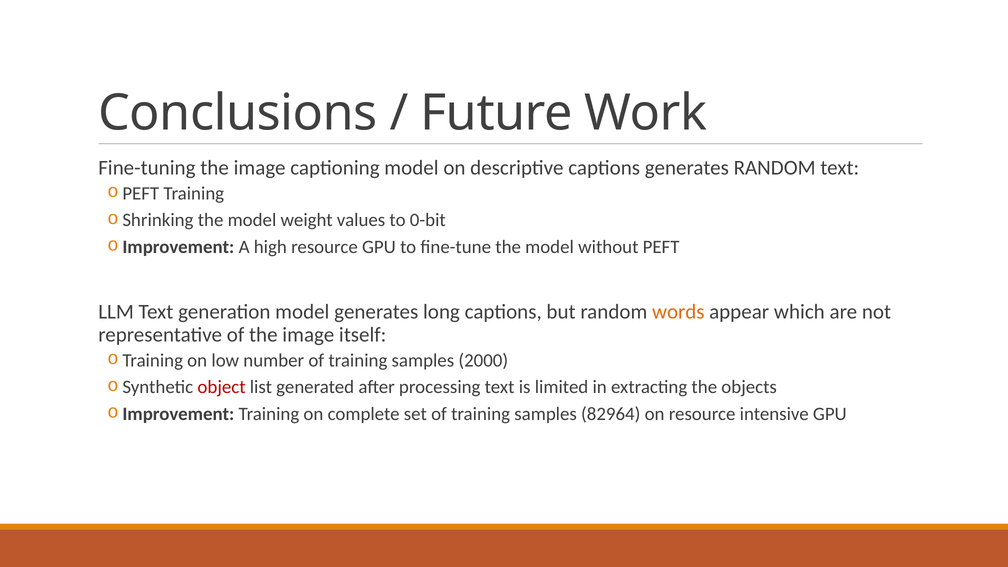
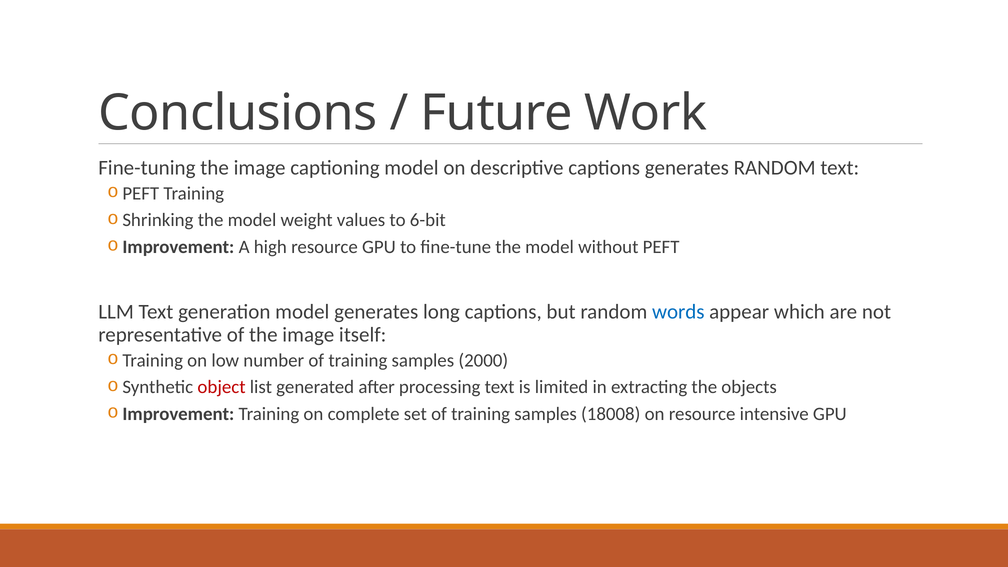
0-bit: 0-bit -> 6-bit
words colour: orange -> blue
82964: 82964 -> 18008
